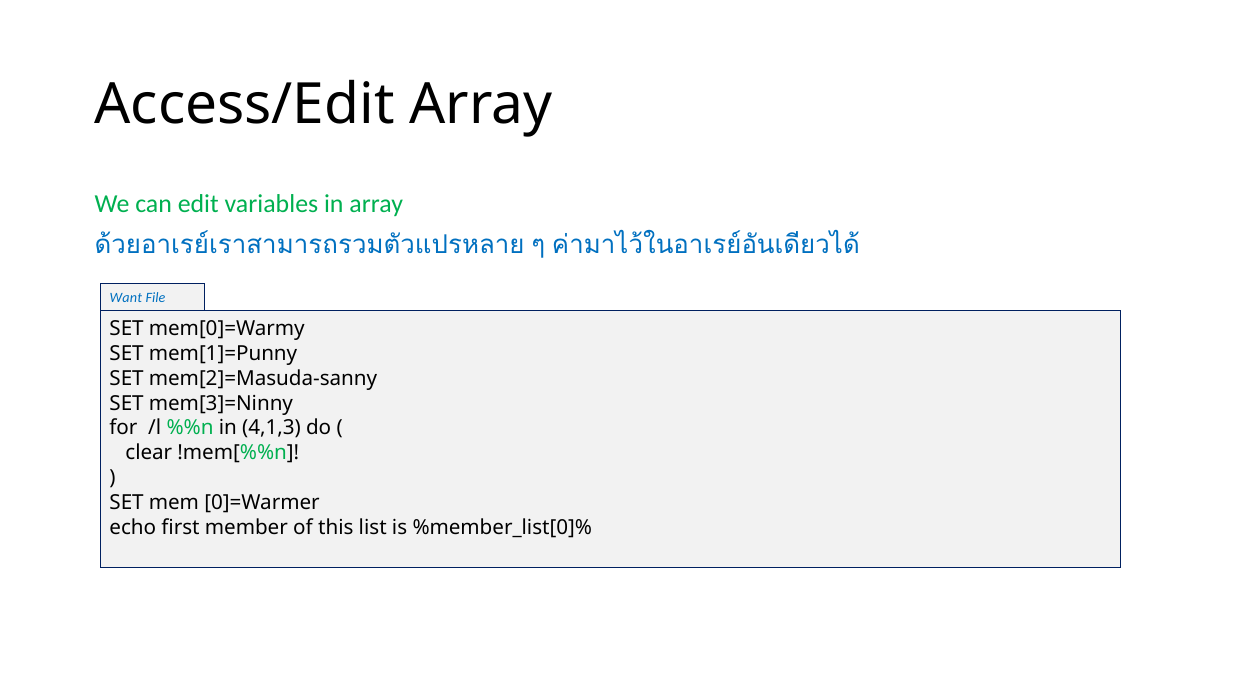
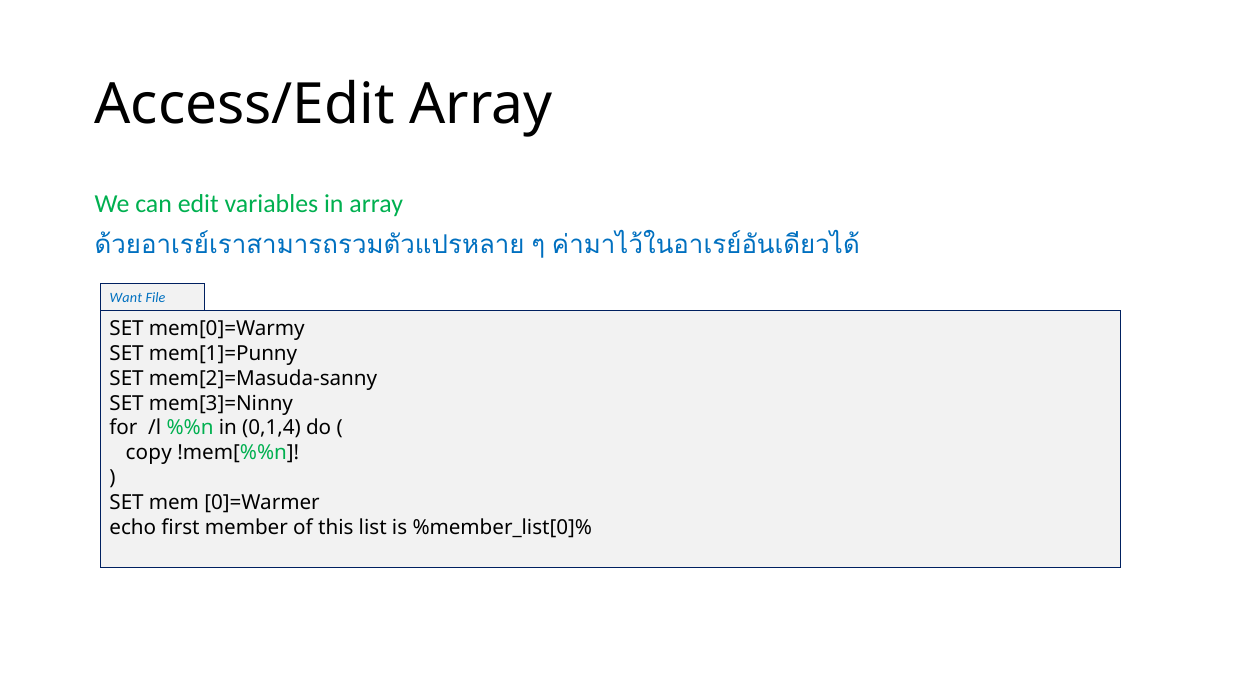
4,1,3: 4,1,3 -> 0,1,4
clear: clear -> copy
